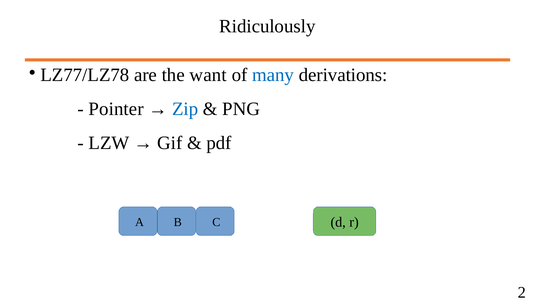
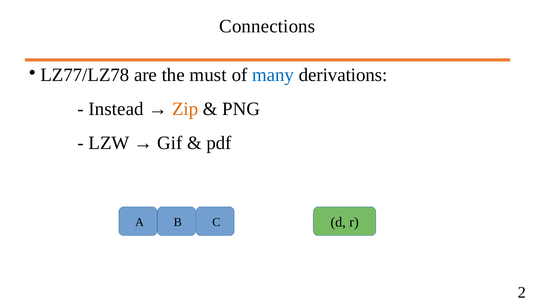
Ridiculously: Ridiculously -> Connections
want: want -> must
Pointer: Pointer -> Instead
Zip colour: blue -> orange
